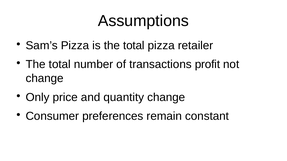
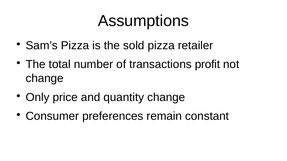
is the total: total -> sold
